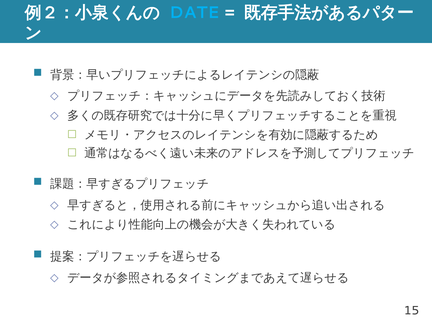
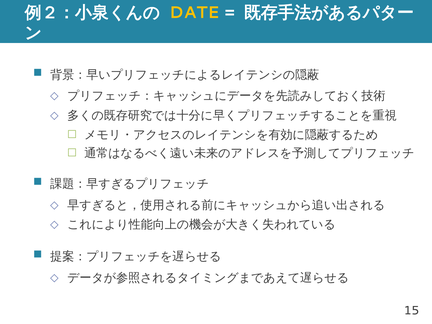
DATE colour: light blue -> yellow
